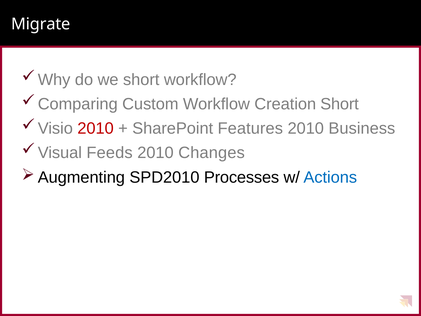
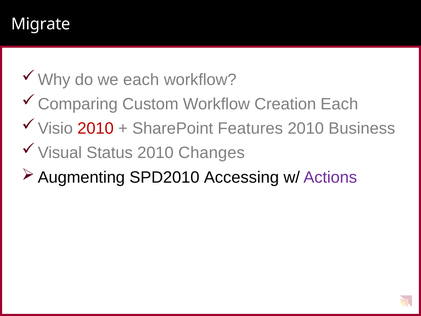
we short: short -> each
Creation Short: Short -> Each
Feeds: Feeds -> Status
Processes: Processes -> Accessing
Actions colour: blue -> purple
